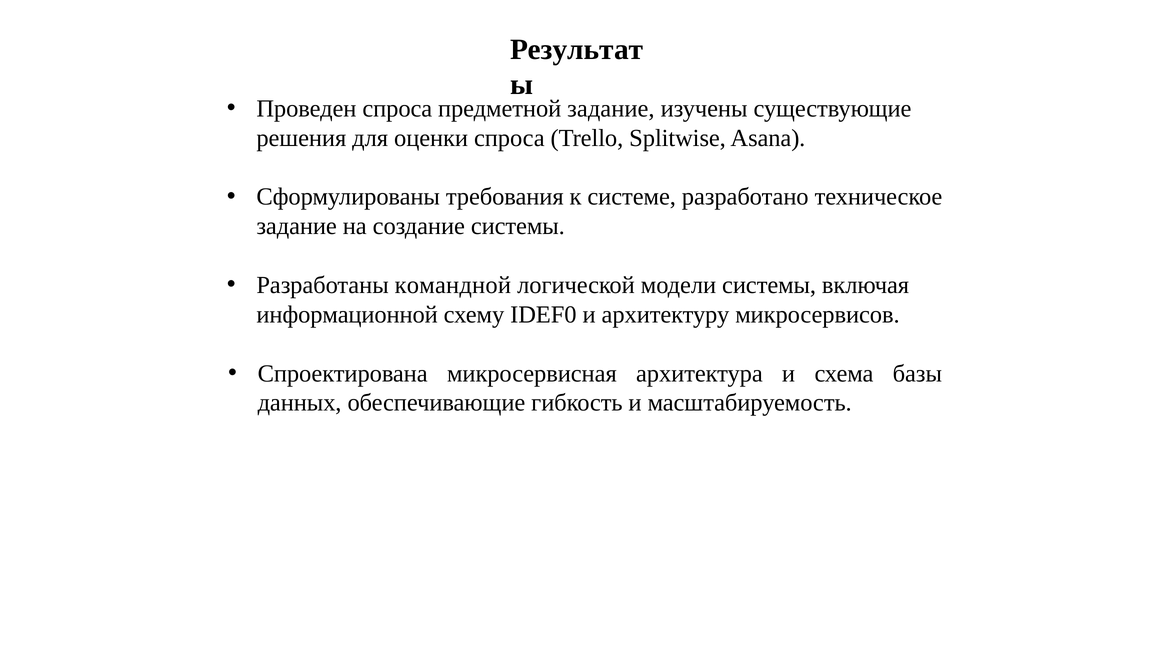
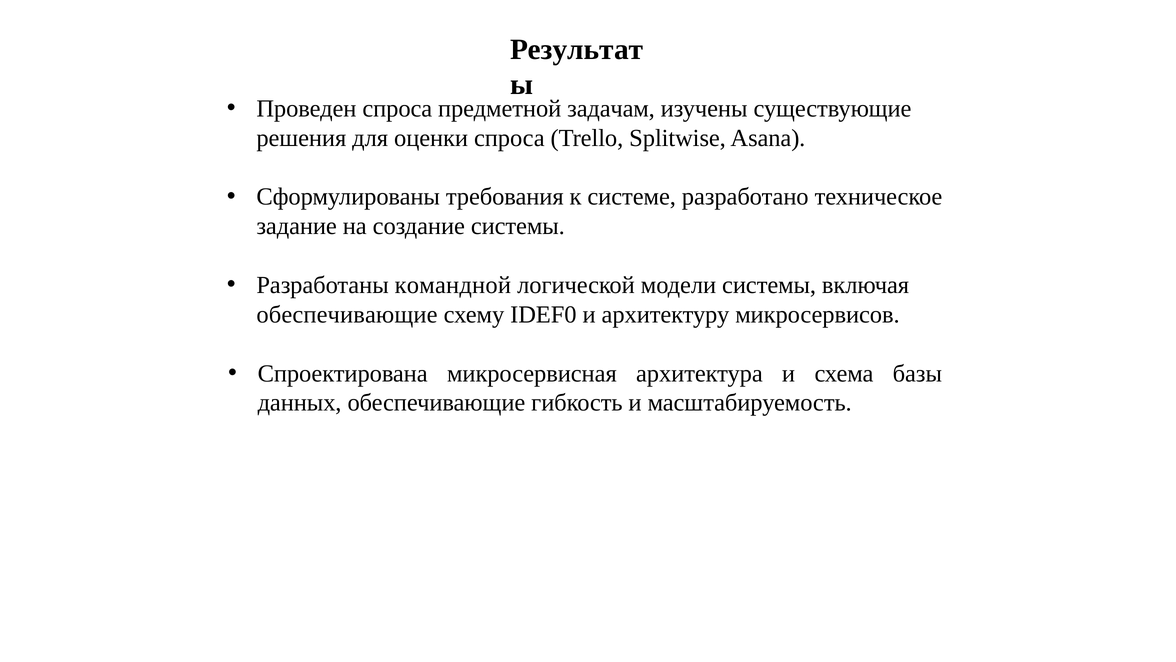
предметной задание: задание -> задачам
информационной at (347, 314): информационной -> обеспечивающие
